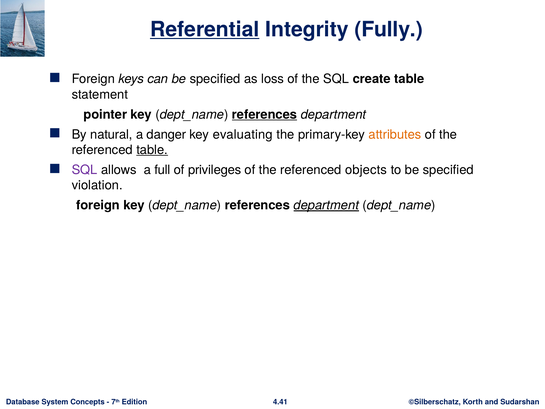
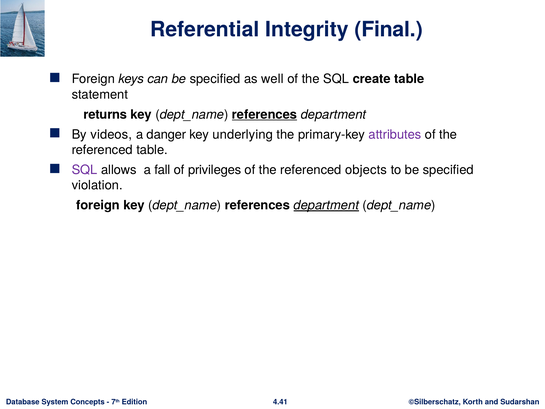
Referential underline: present -> none
Fully: Fully -> Final
loss: loss -> well
pointer: pointer -> returns
natural: natural -> videos
evaluating: evaluating -> underlying
attributes colour: orange -> purple
table at (152, 150) underline: present -> none
full: full -> fall
